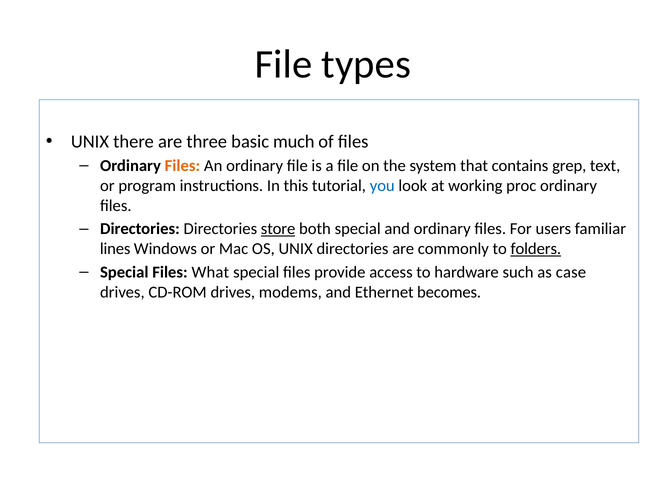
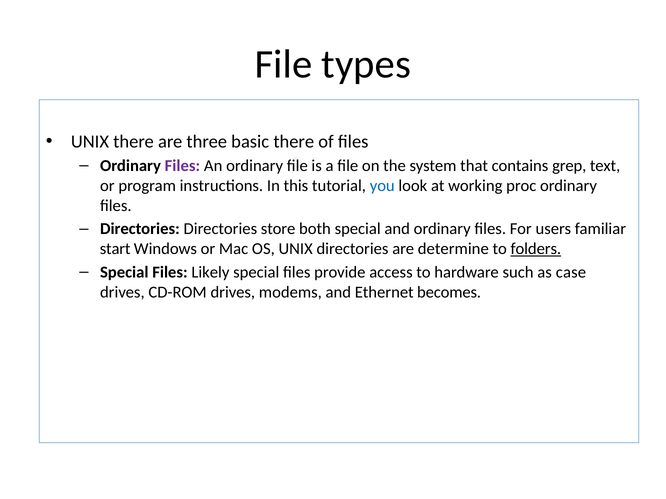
basic much: much -> there
Files at (182, 166) colour: orange -> purple
store underline: present -> none
lines: lines -> start
commonly: commonly -> determine
What: What -> Likely
